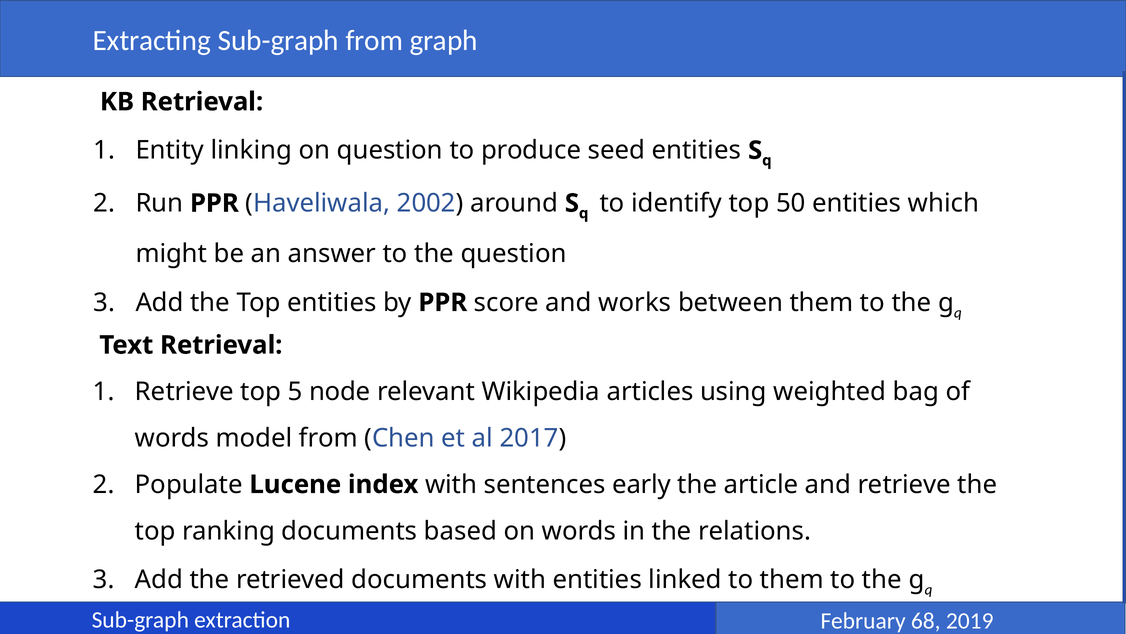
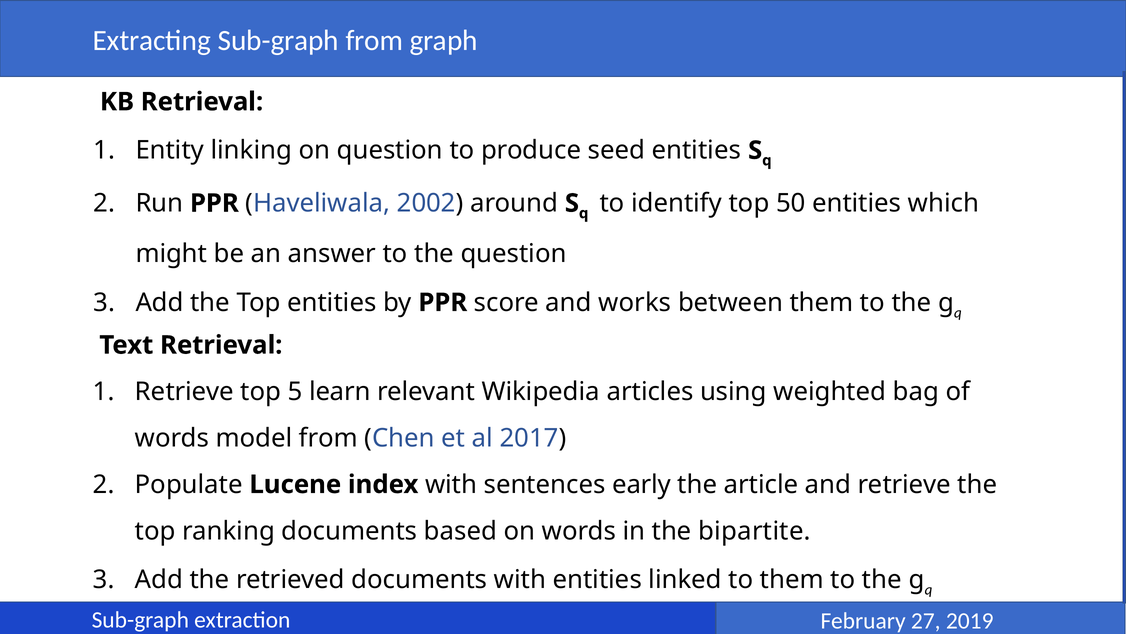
node: node -> learn
relations: relations -> bipartite
68: 68 -> 27
